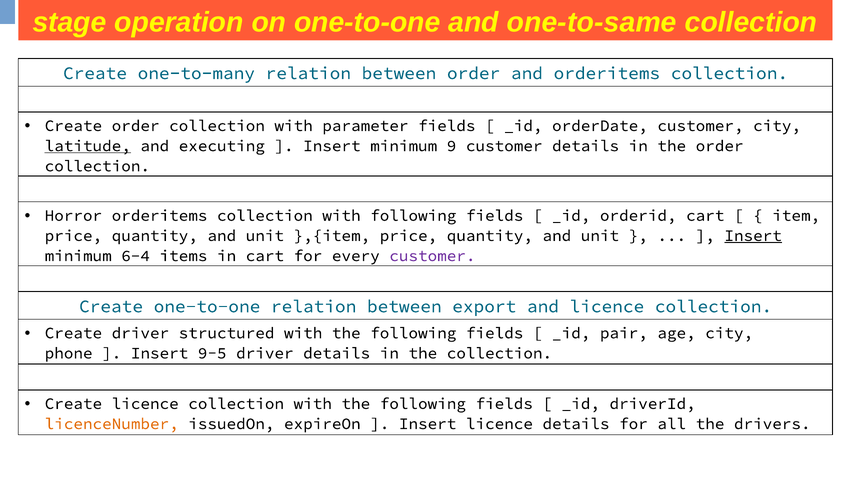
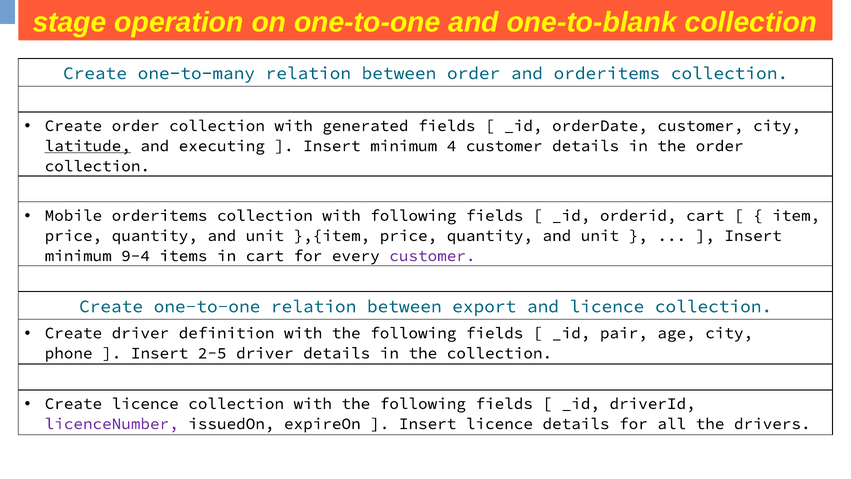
one-to-same: one-to-same -> one-to-blank
parameter: parameter -> generated
9: 9 -> 4
Horror: Horror -> Mobile
Insert at (753, 236) underline: present -> none
6-4: 6-4 -> 9-4
structured: structured -> definition
9-5: 9-5 -> 2-5
licenceNumber colour: orange -> purple
